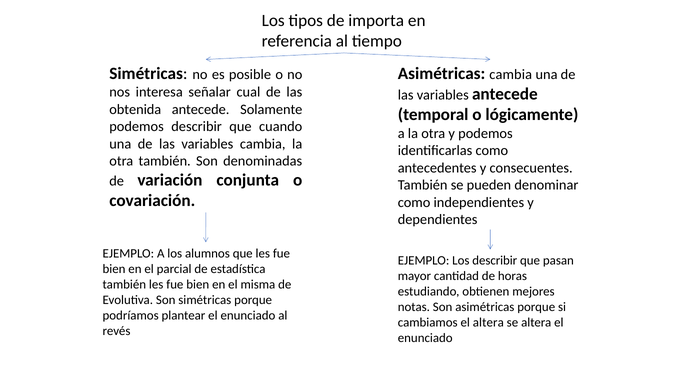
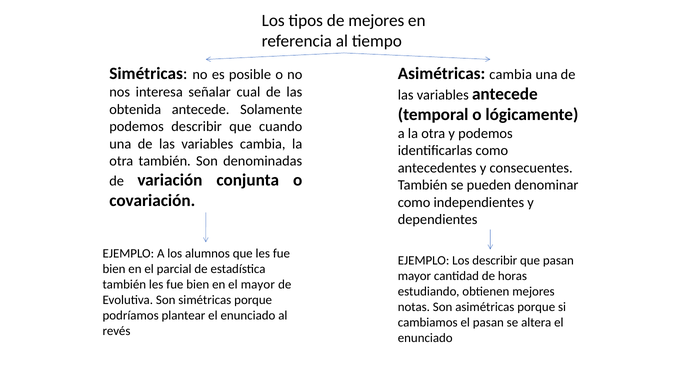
de importa: importa -> mejores
el misma: misma -> mayor
el altera: altera -> pasan
